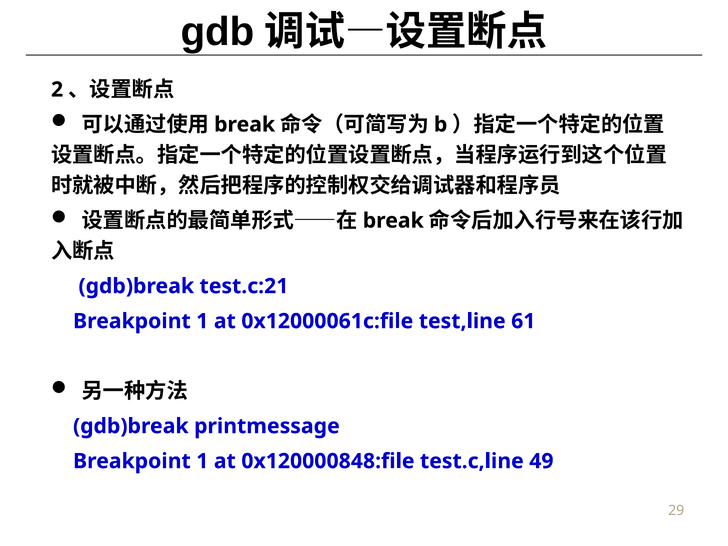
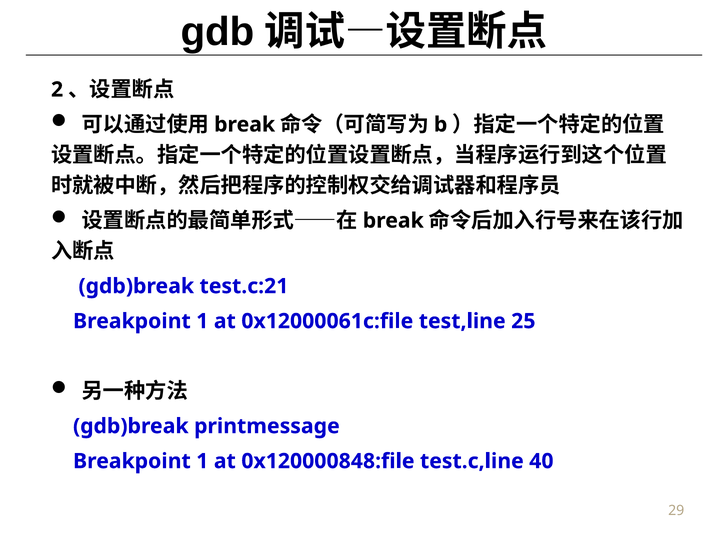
61: 61 -> 25
49: 49 -> 40
